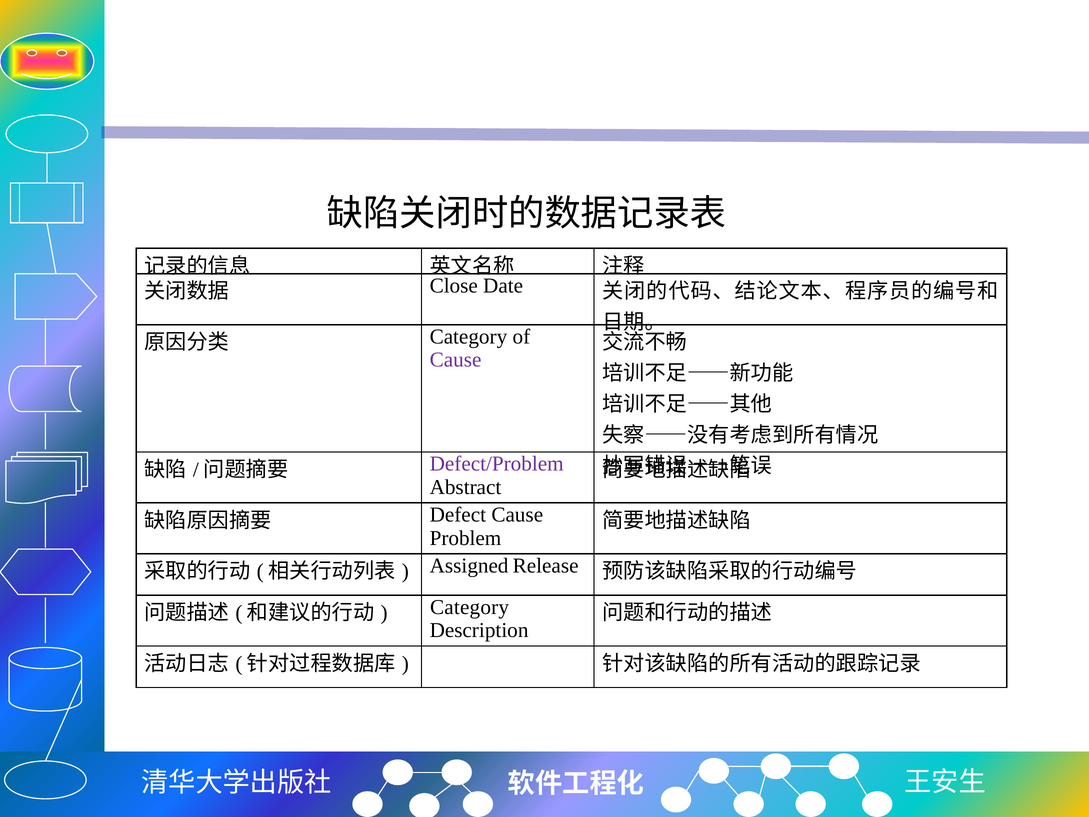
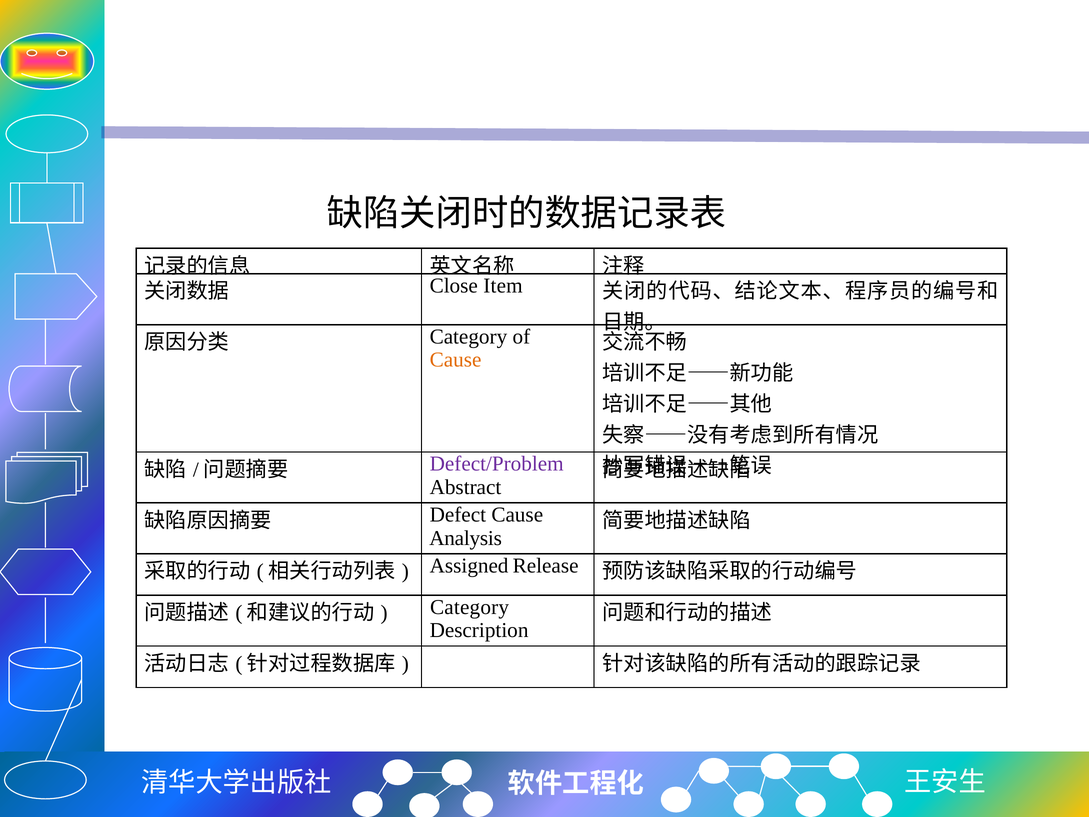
Date: Date -> Item
Cause at (456, 360) colour: purple -> orange
Problem: Problem -> Analysis
